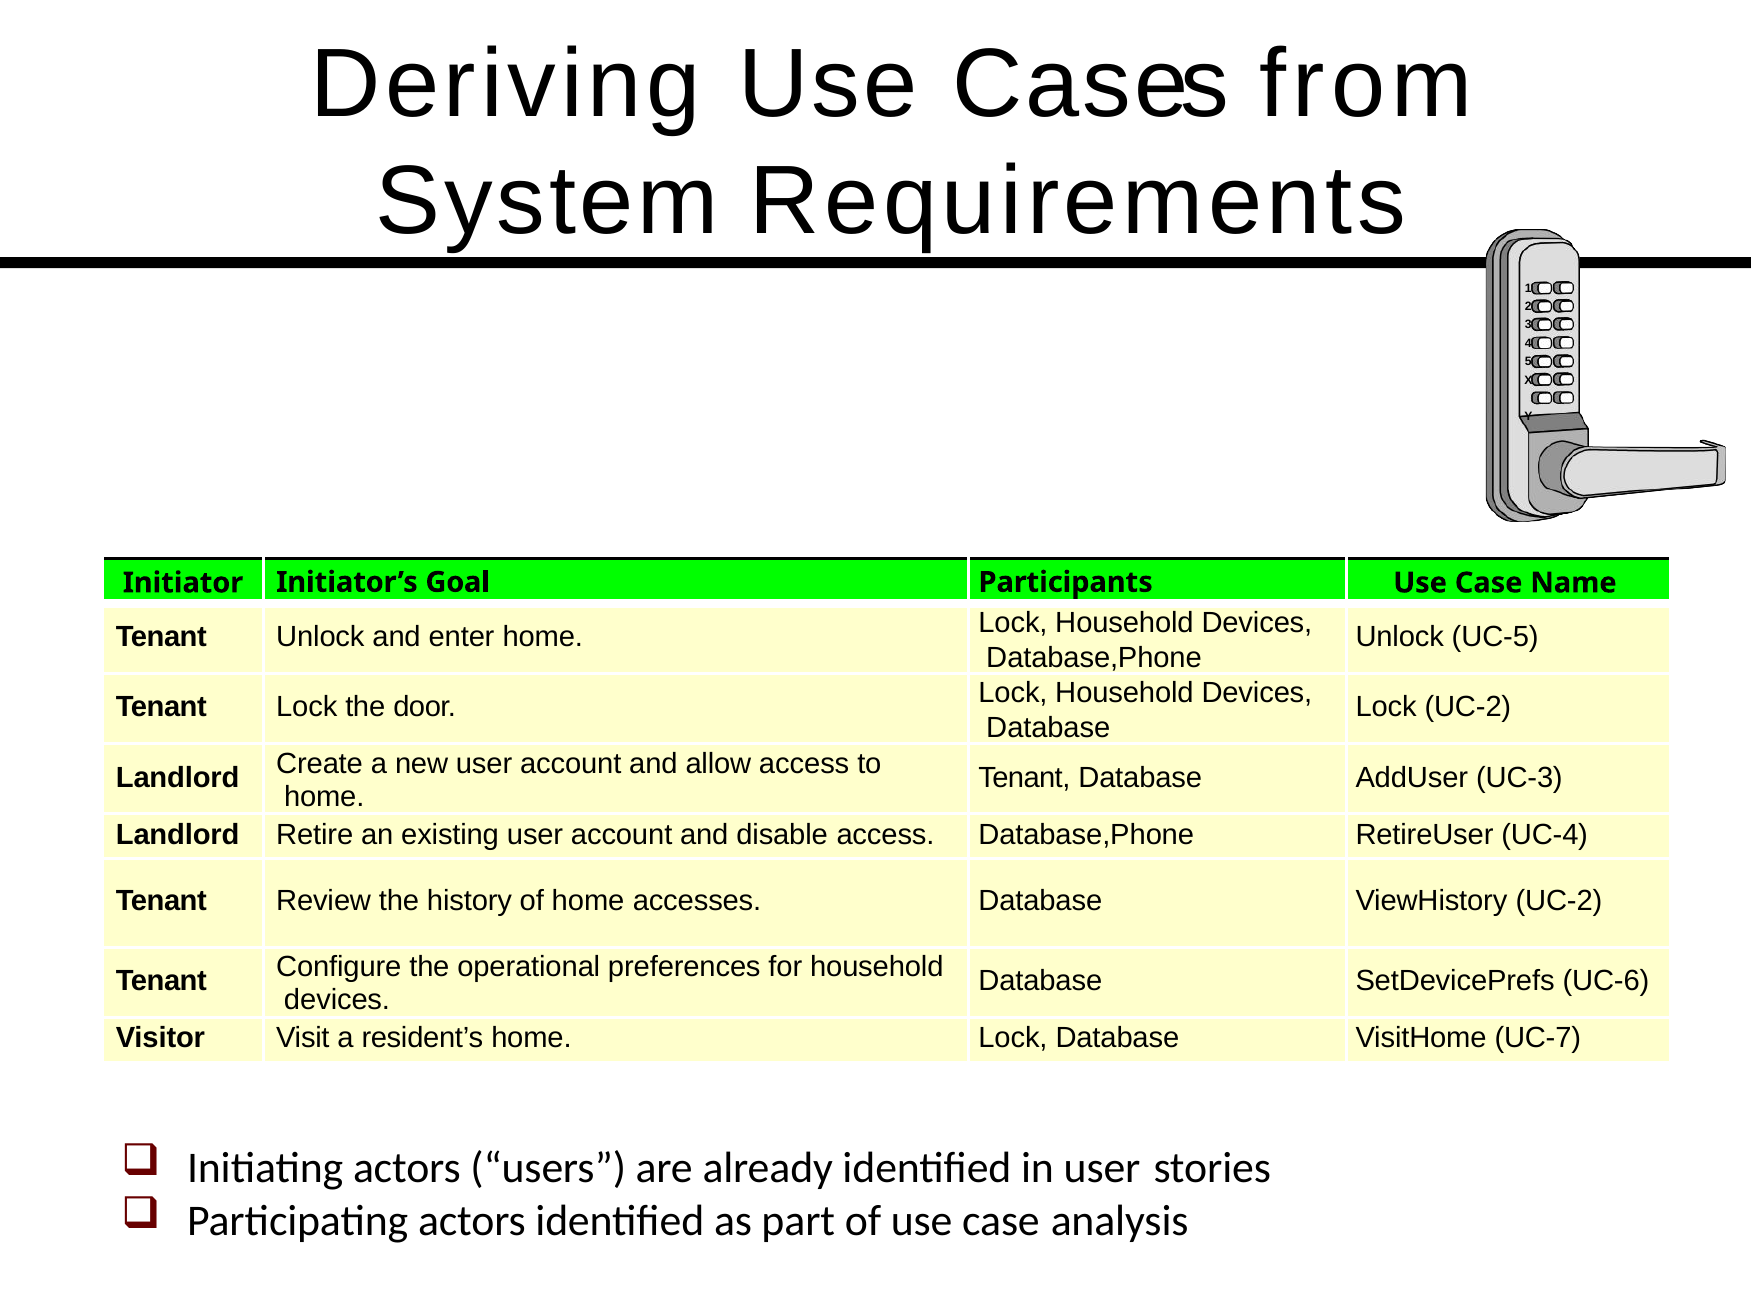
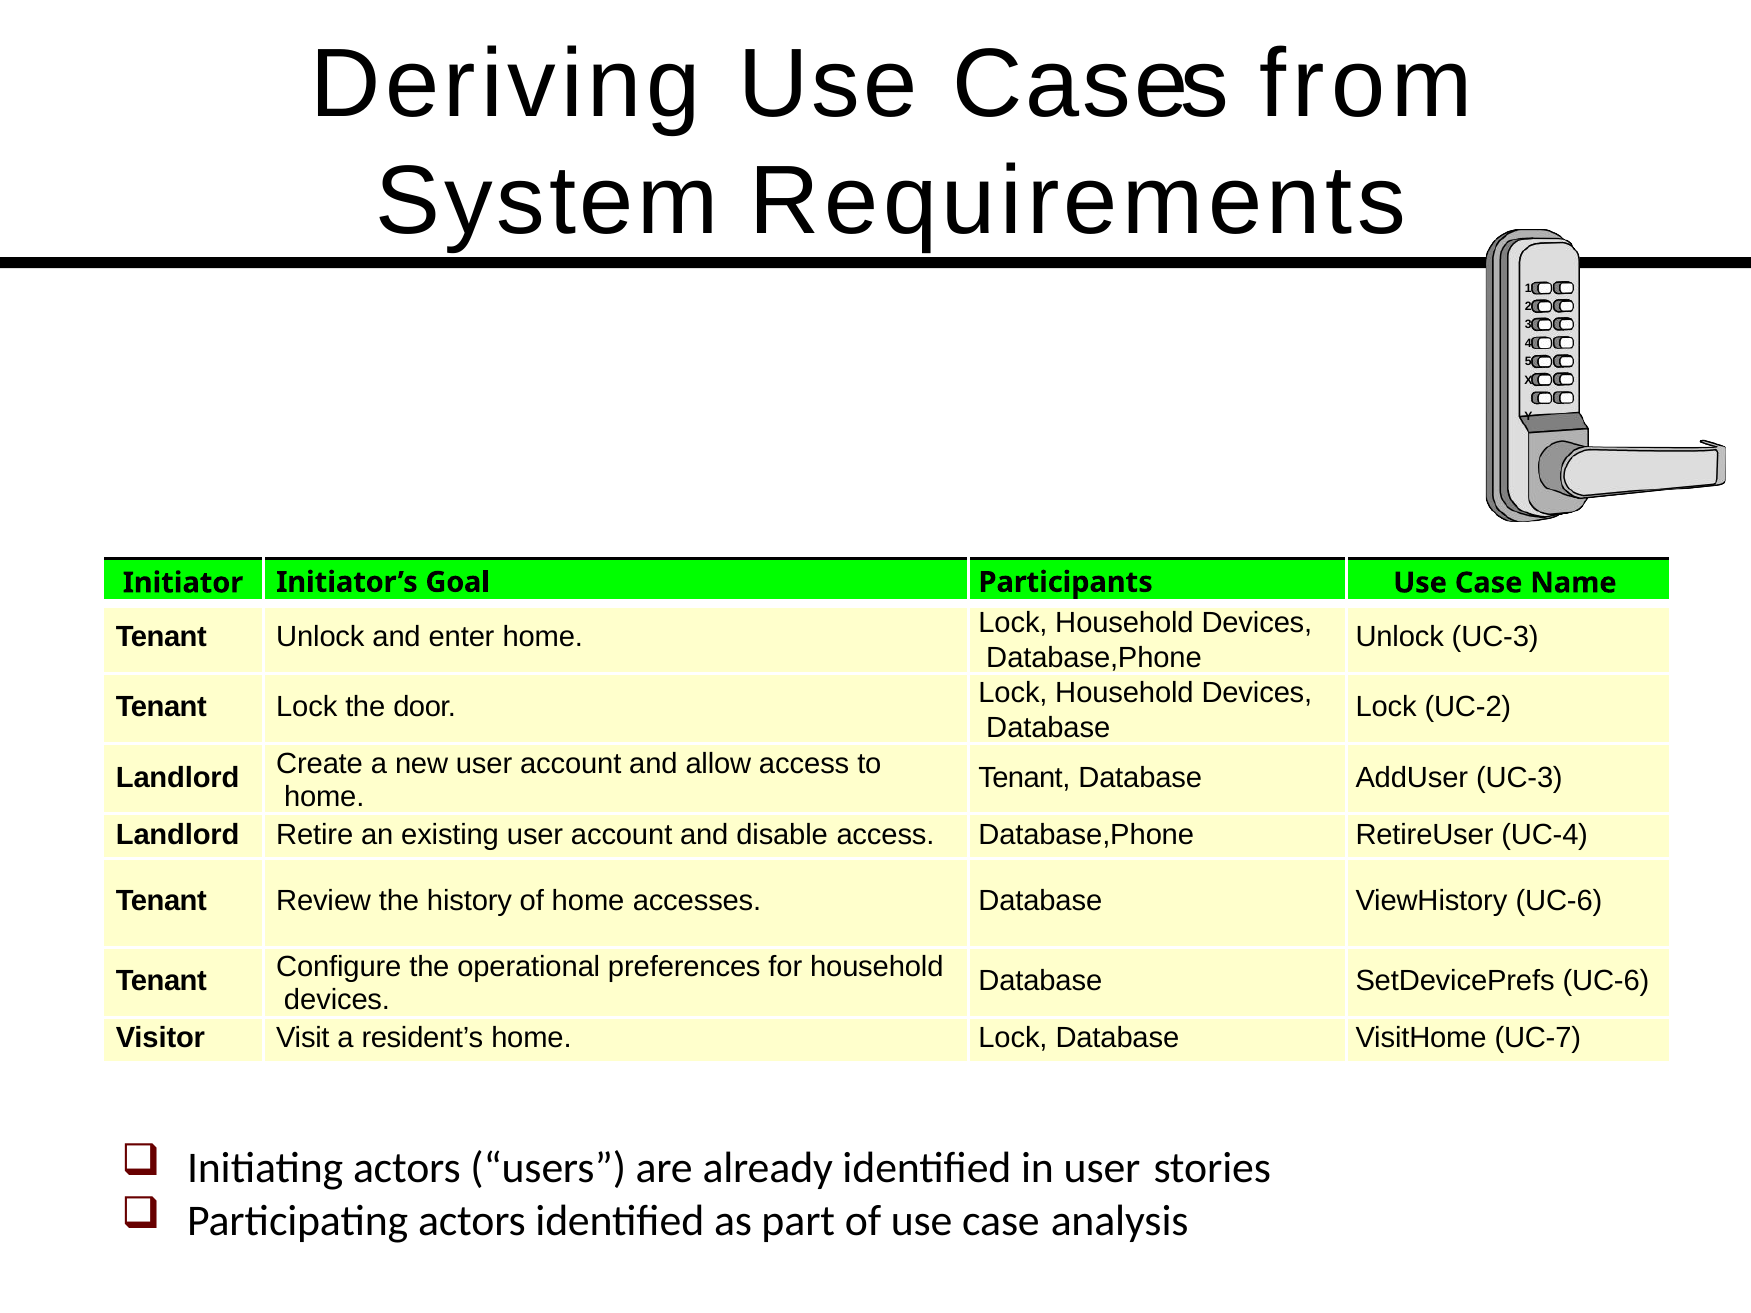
Unlock UC-5: UC-5 -> UC-3
ViewHistory UC-2: UC-2 -> UC-6
